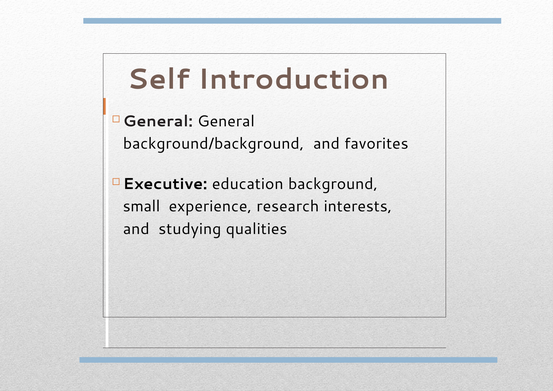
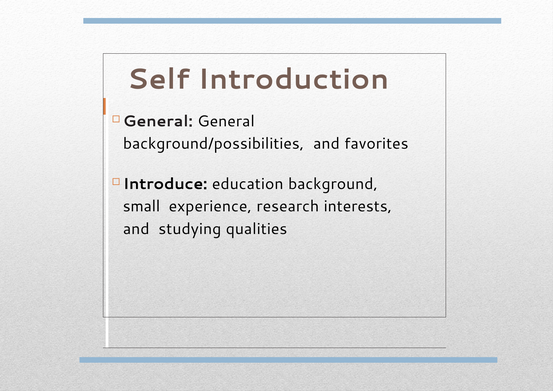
background/background: background/background -> background/possibilities
Executive: Executive -> Introduce
